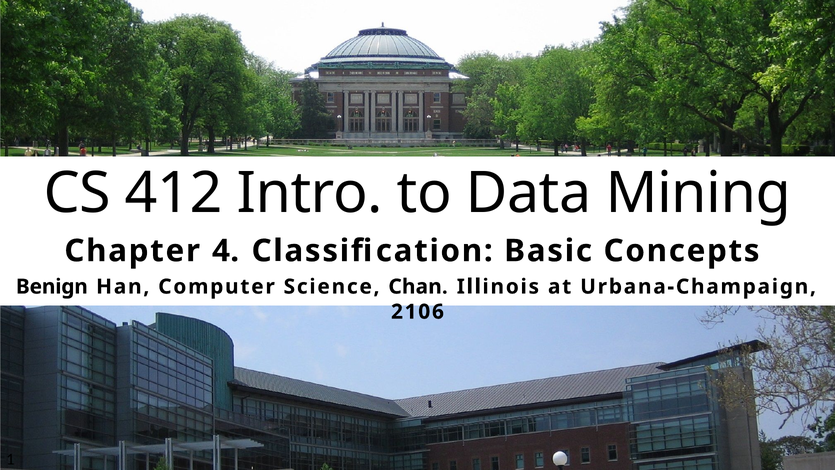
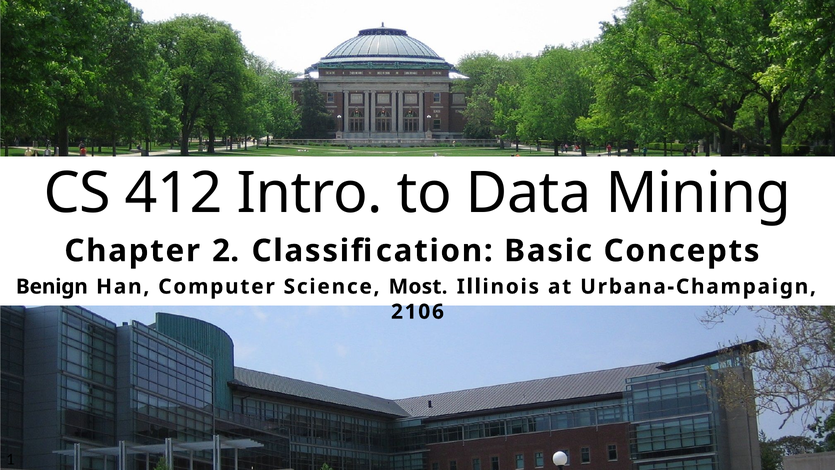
4: 4 -> 2
Chan: Chan -> Most
